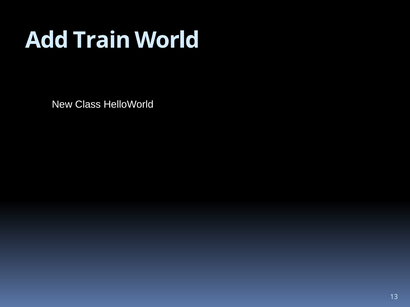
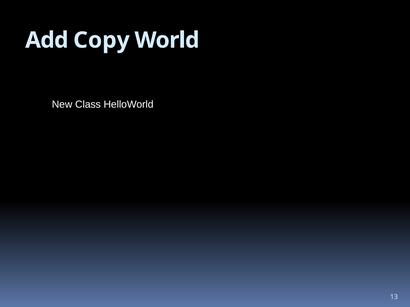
Train: Train -> Copy
